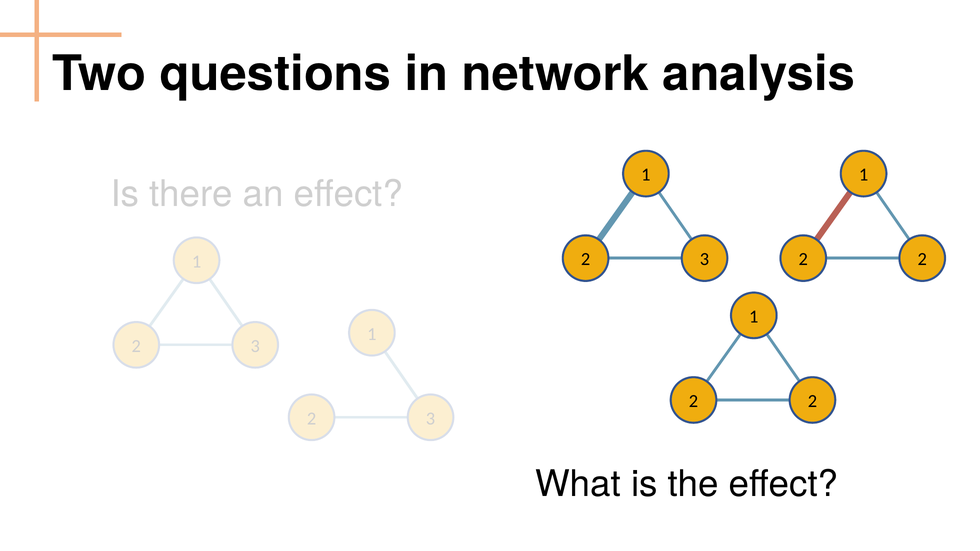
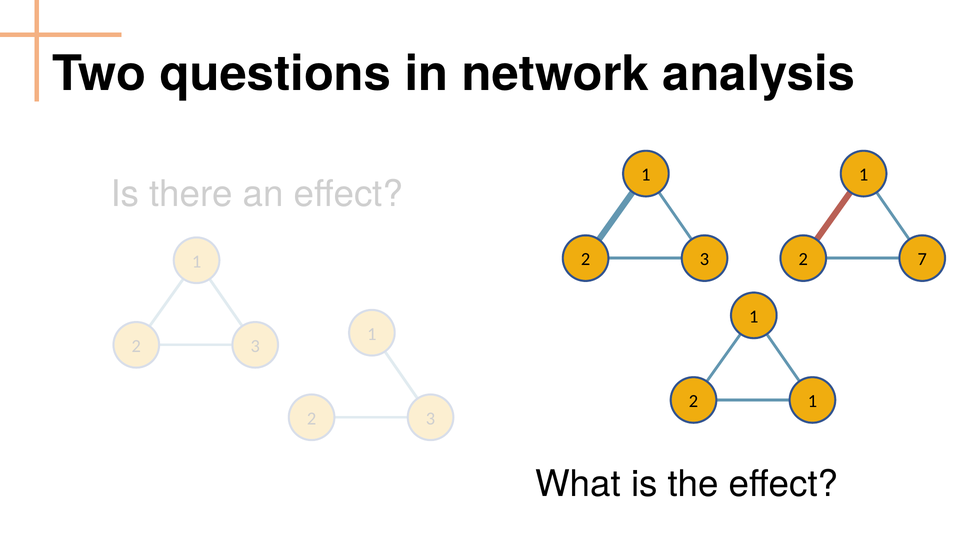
2 at (922, 260): 2 -> 7
2 at (812, 401): 2 -> 1
